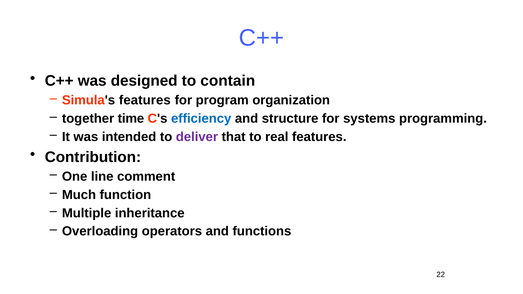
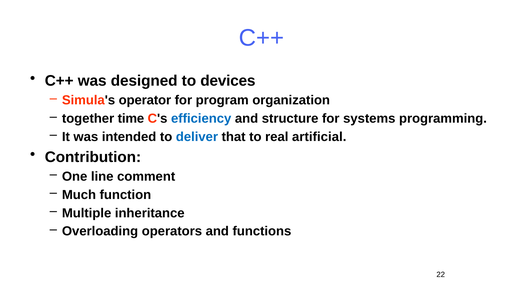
contain: contain -> devices
Simula's features: features -> operator
deliver colour: purple -> blue
real features: features -> artificial
